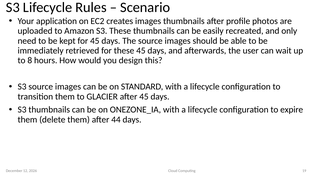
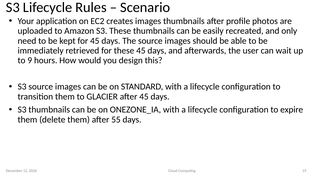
8: 8 -> 9
44: 44 -> 55
